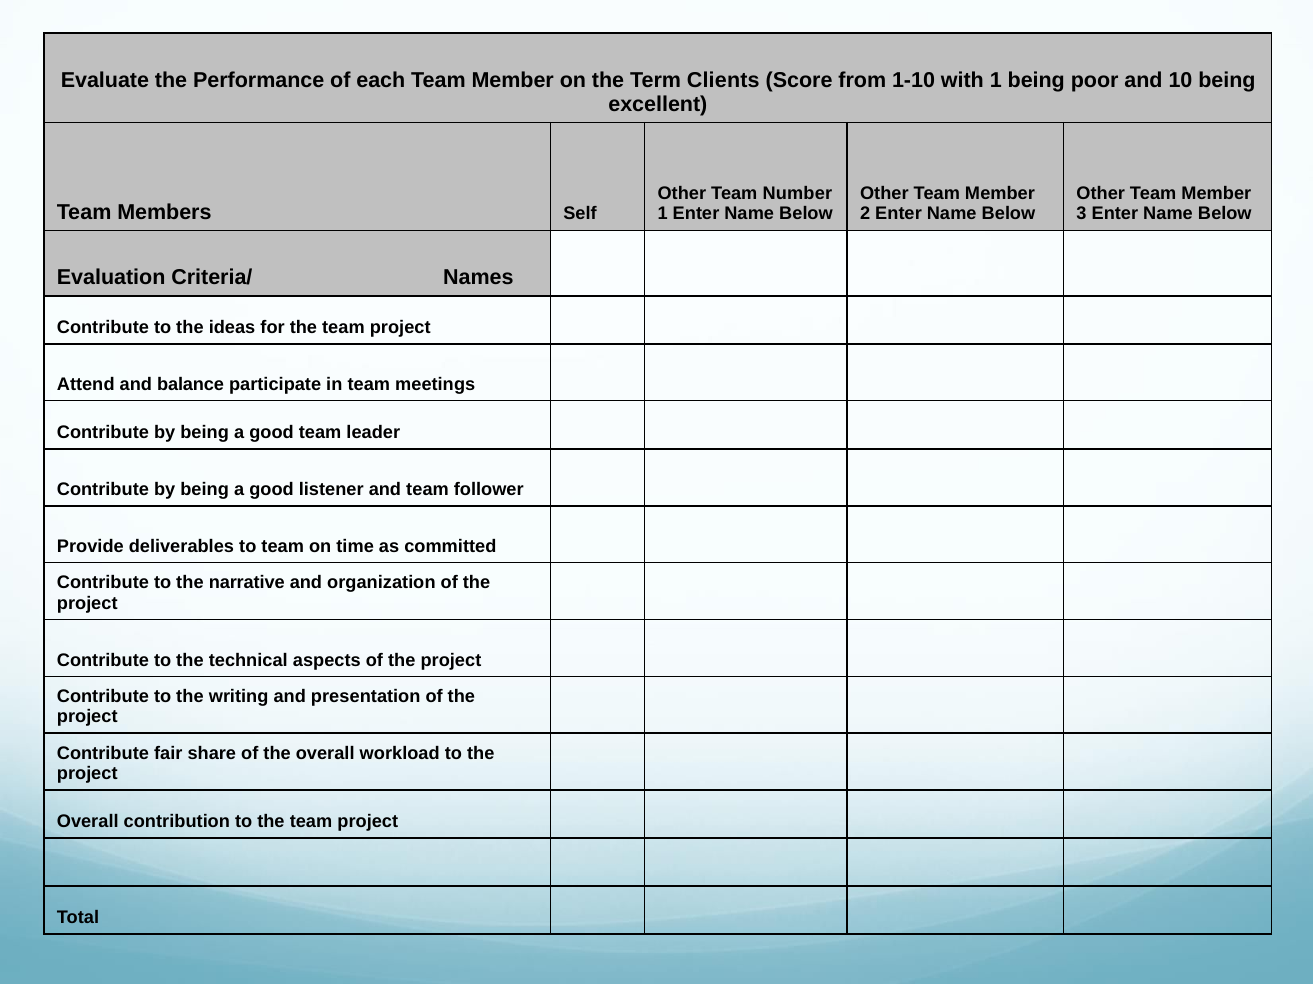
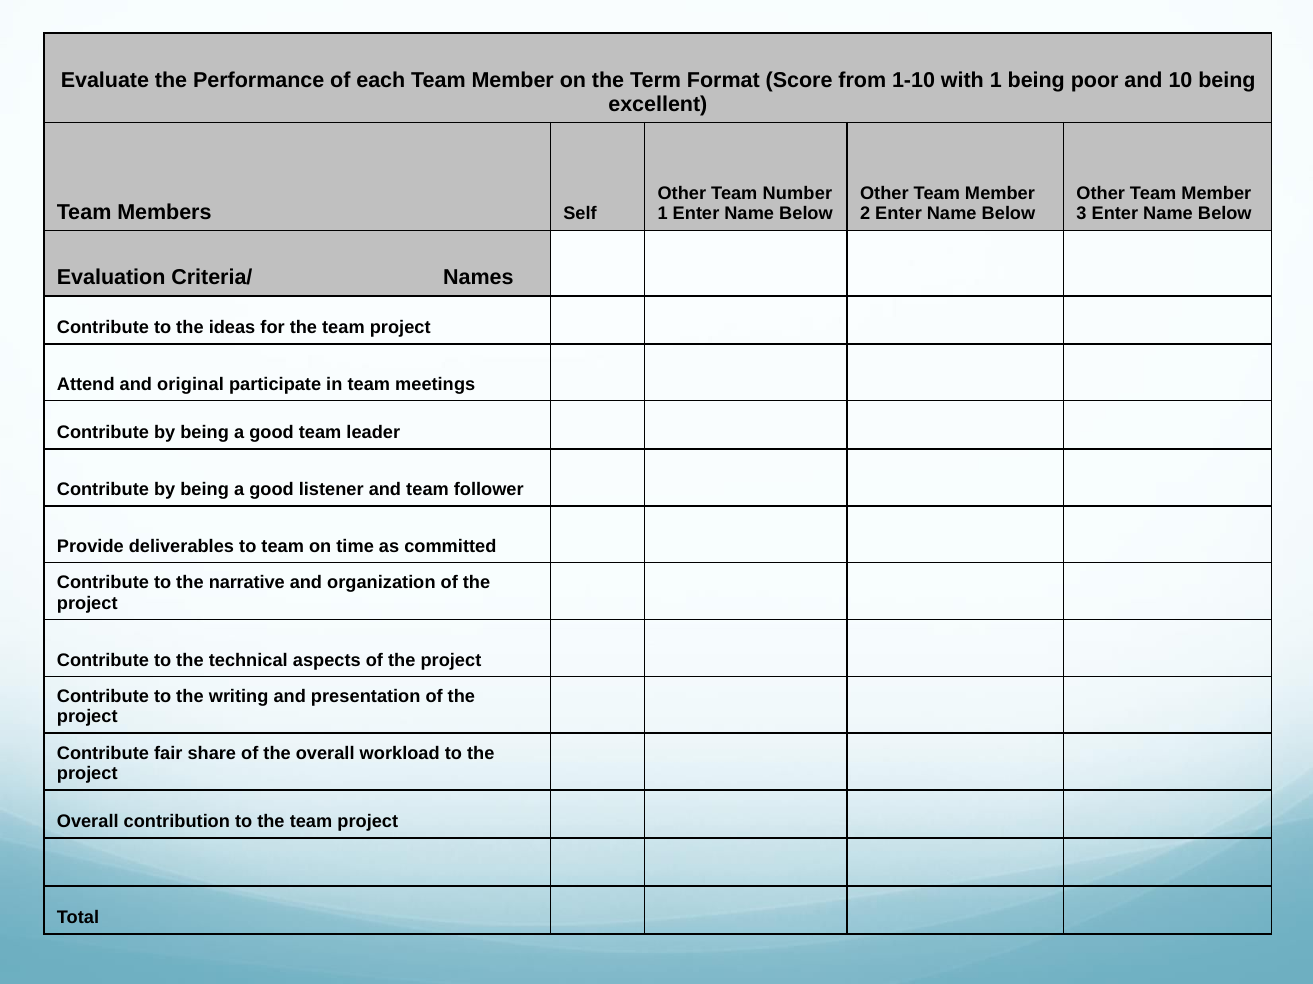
Clients: Clients -> Format
balance: balance -> original
